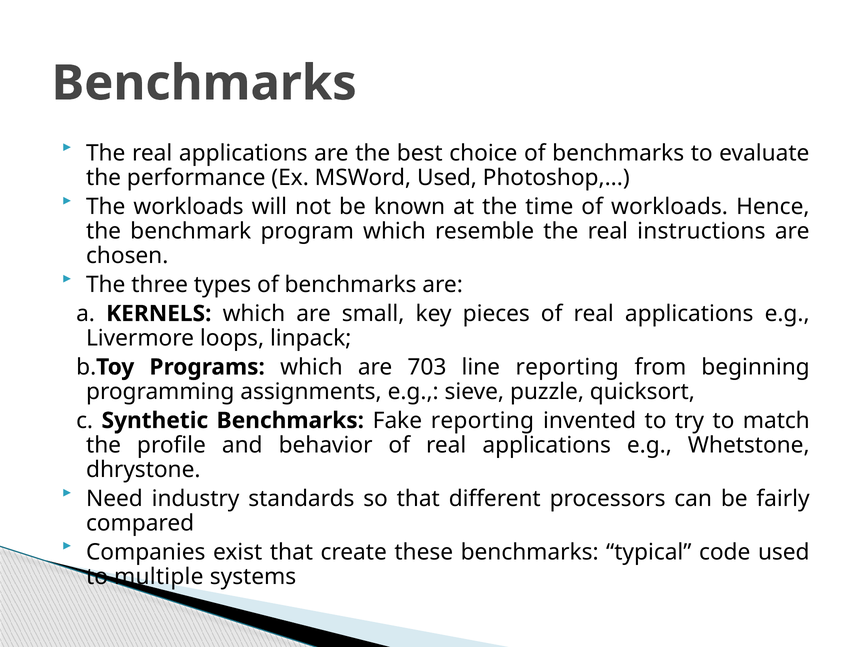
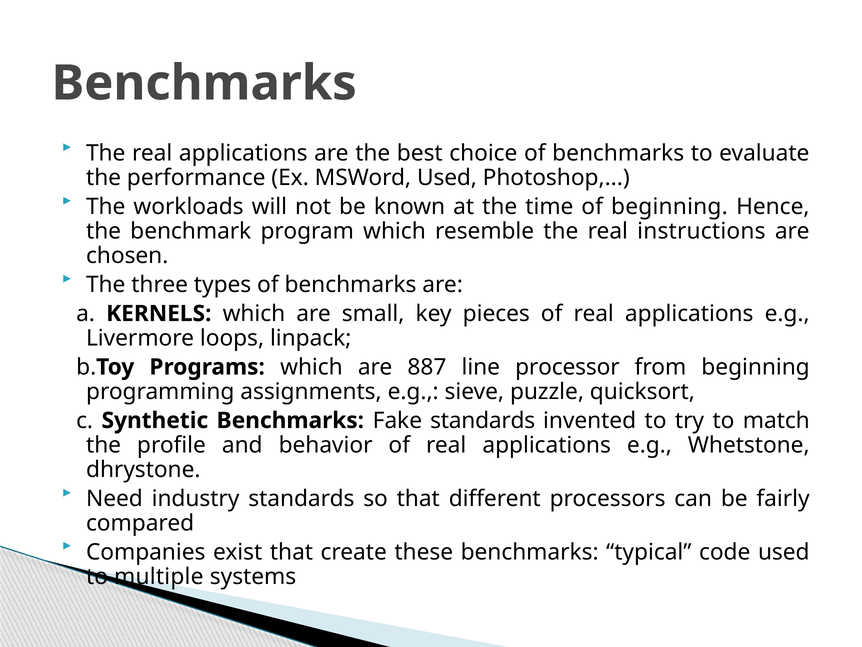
of workloads: workloads -> beginning
703: 703 -> 887
line reporting: reporting -> processor
Fake reporting: reporting -> standards
